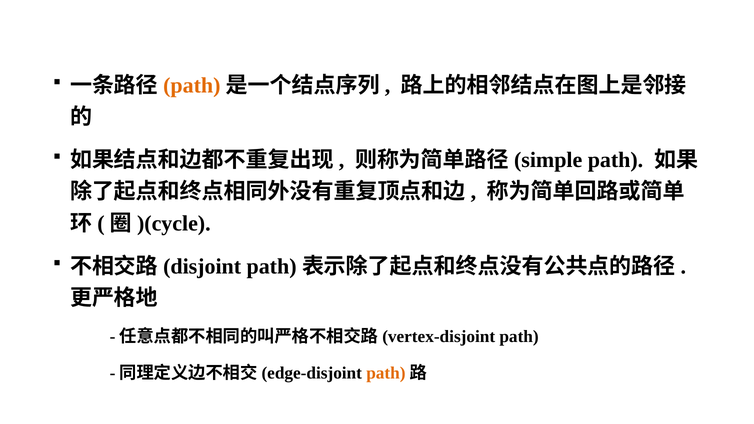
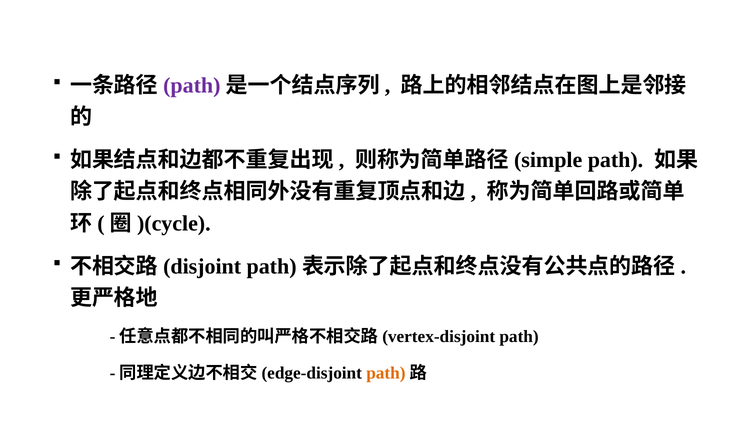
path at (192, 85) colour: orange -> purple
